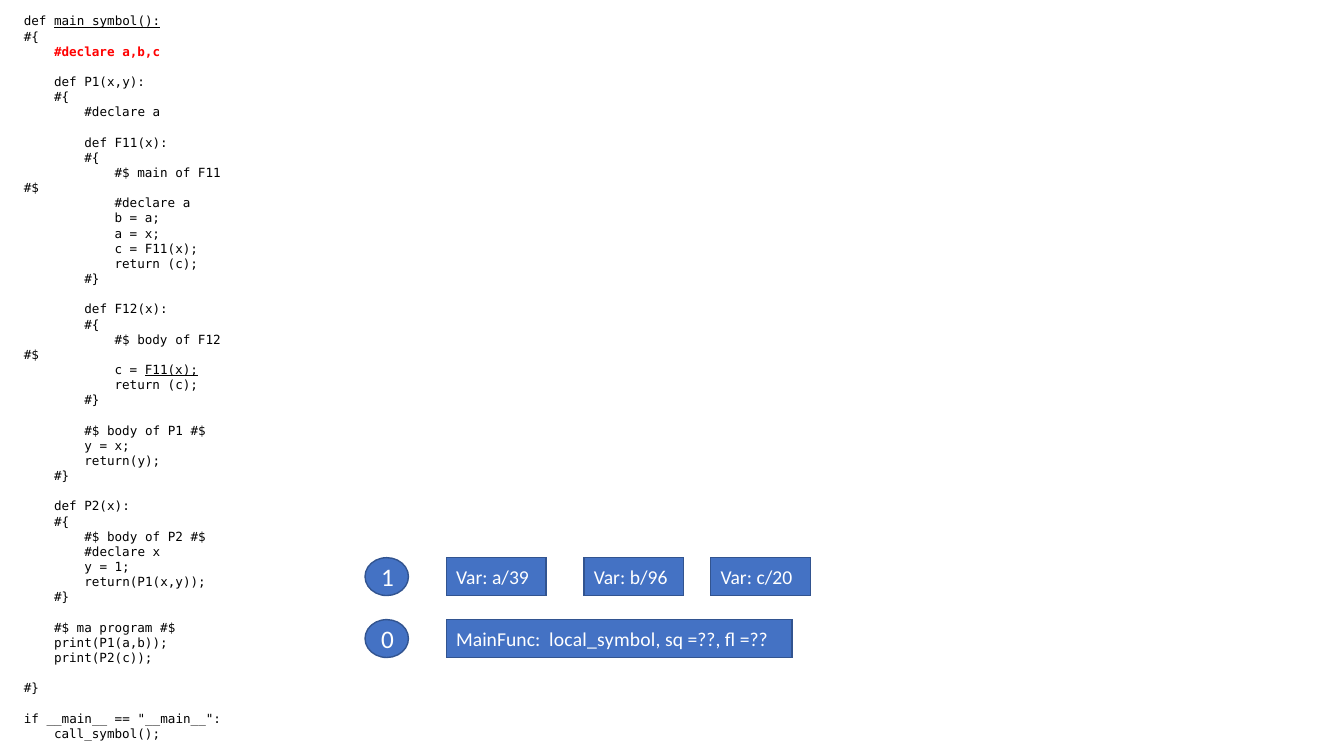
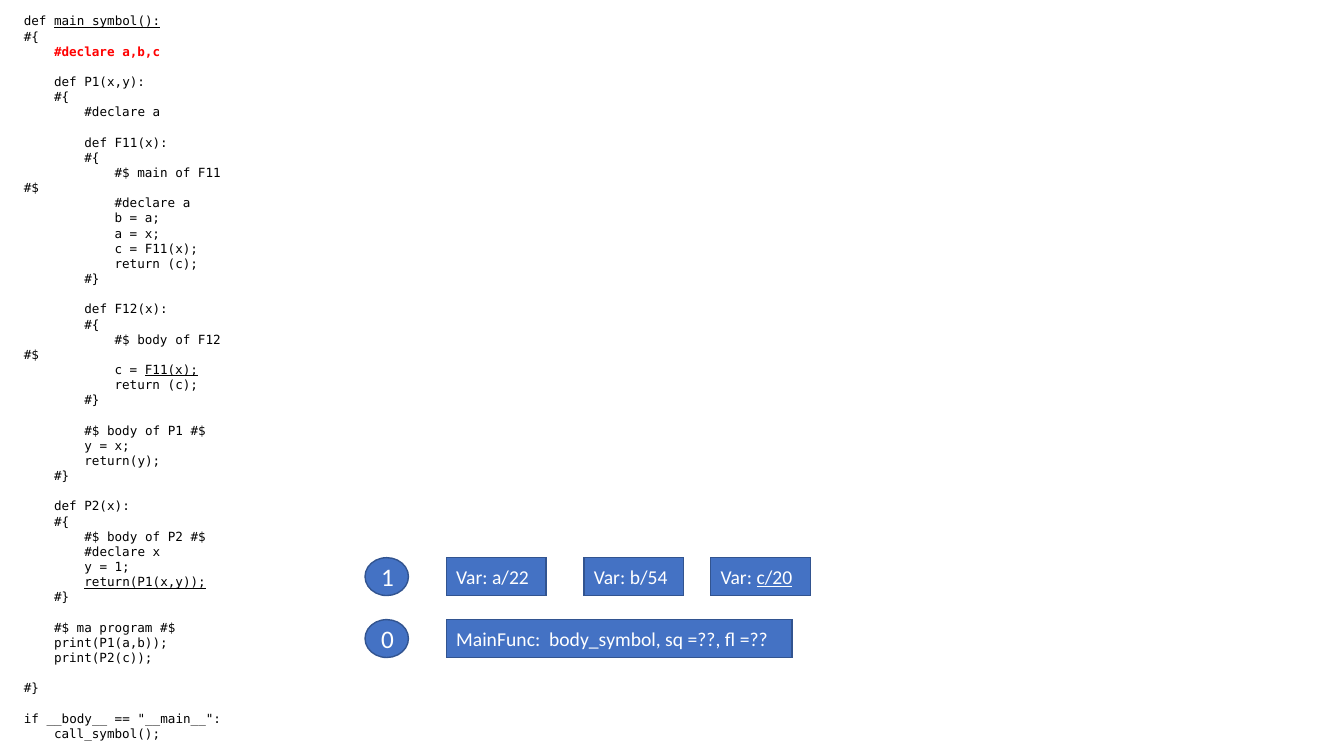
a/39: a/39 -> a/22
b/96: b/96 -> b/54
c/20 underline: none -> present
return(P1(x,y underline: none -> present
local_symbol: local_symbol -> body_symbol
if __main__: __main__ -> __body__
